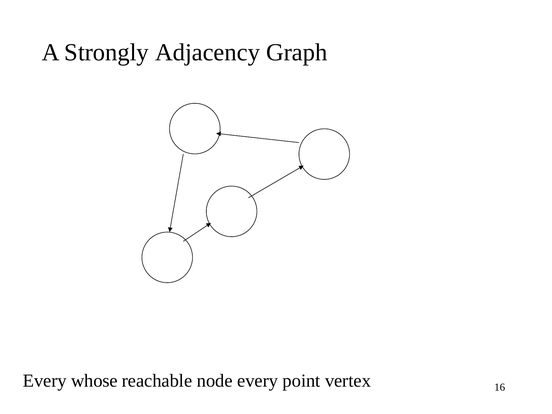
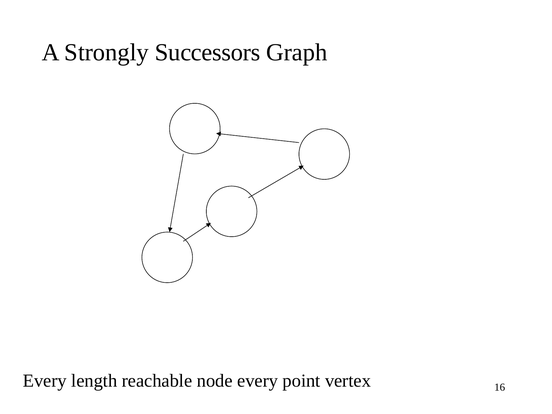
Adjacency: Adjacency -> Successors
whose: whose -> length
